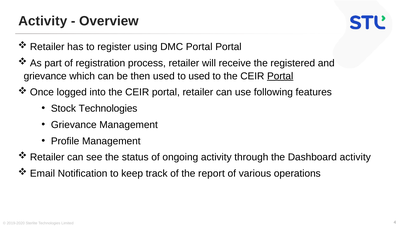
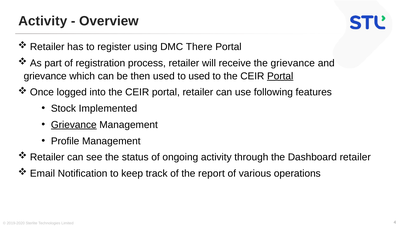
DMC Portal: Portal -> There
the registered: registered -> grievance
Stock Technologies: Technologies -> Implemented
Grievance at (74, 125) underline: none -> present
Dashboard activity: activity -> retailer
